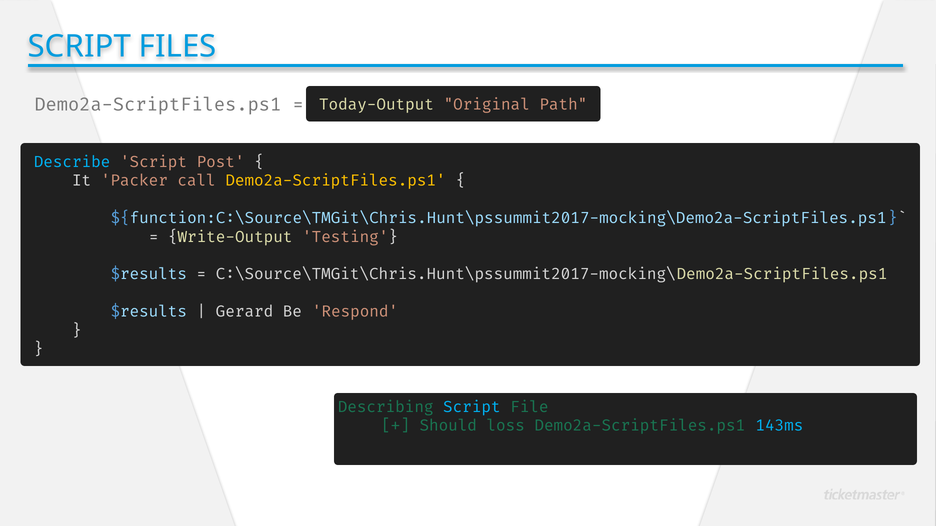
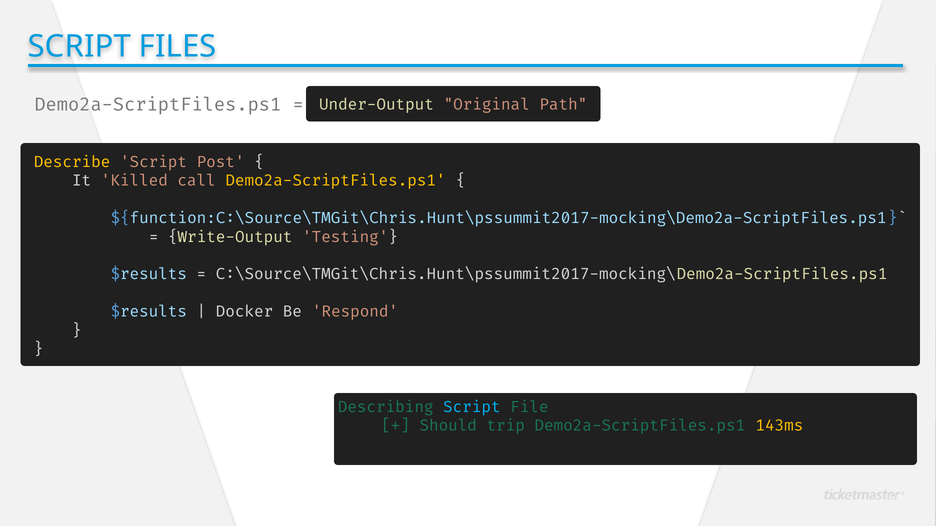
Today-Output: Today-Output -> Under-Output
Describe colour: light blue -> yellow
Packer: Packer -> Killed
Gerard: Gerard -> Docker
loss: loss -> trip
143ms colour: light blue -> yellow
